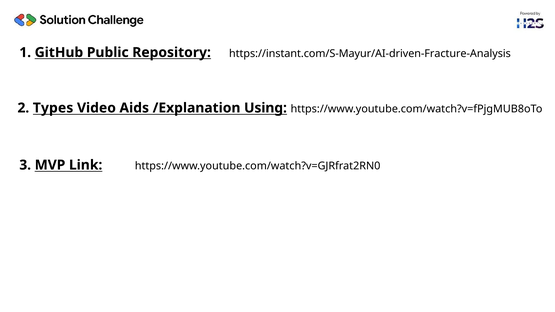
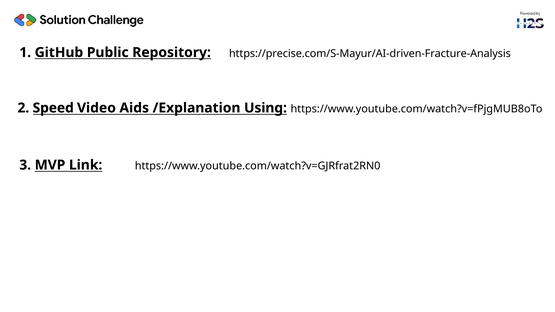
https://instant.com/S-Mayur/AI-driven-Fracture-Analysis: https://instant.com/S-Mayur/AI-driven-Fracture-Analysis -> https://precise.com/S-Mayur/AI-driven-Fracture-Analysis
Types: Types -> Speed
